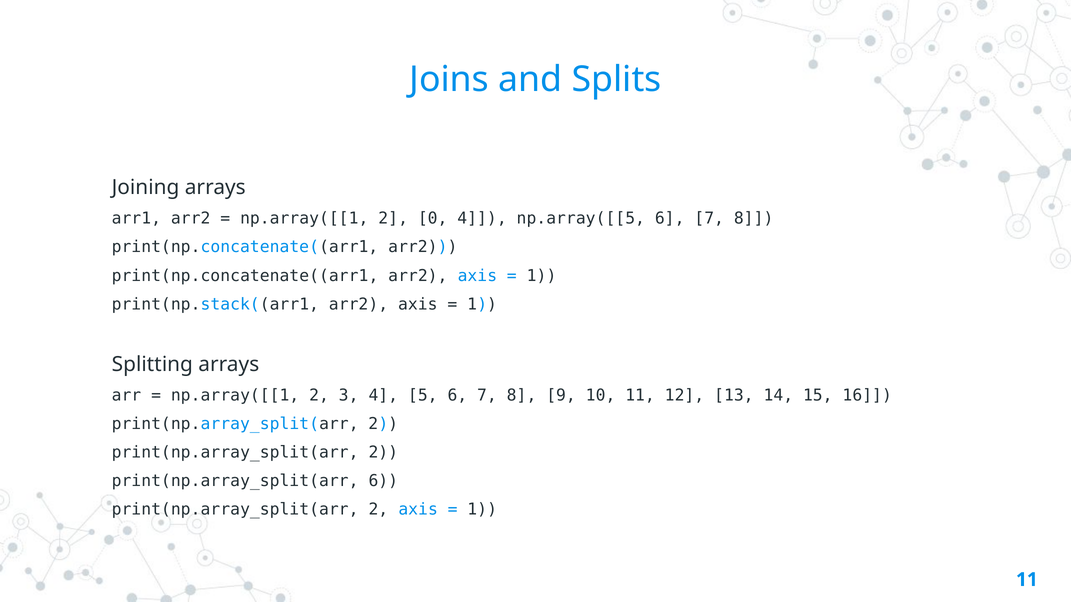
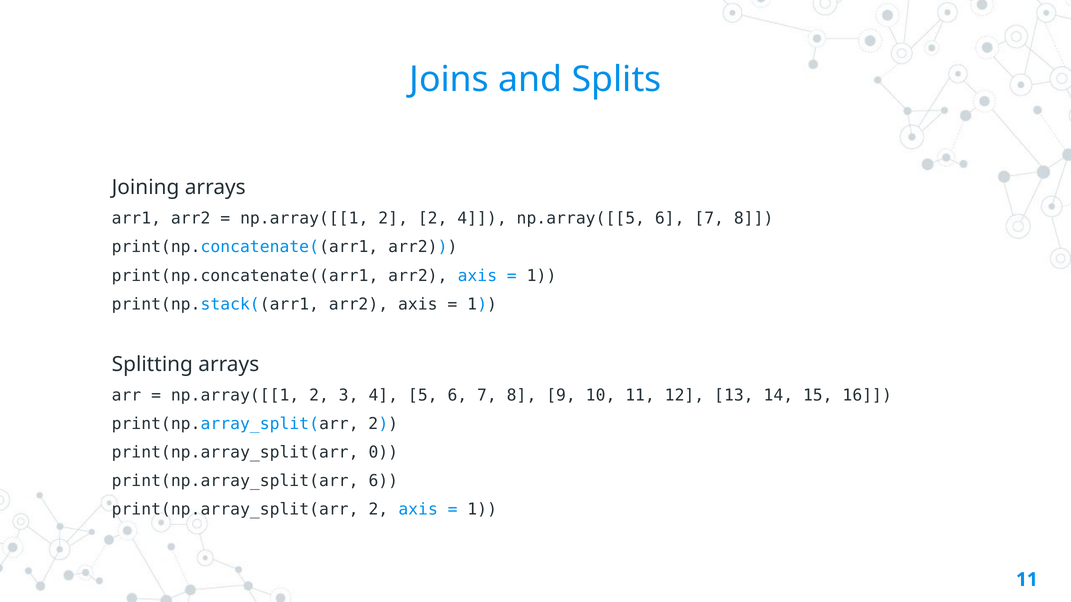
2 0: 0 -> 2
2 at (383, 453): 2 -> 0
